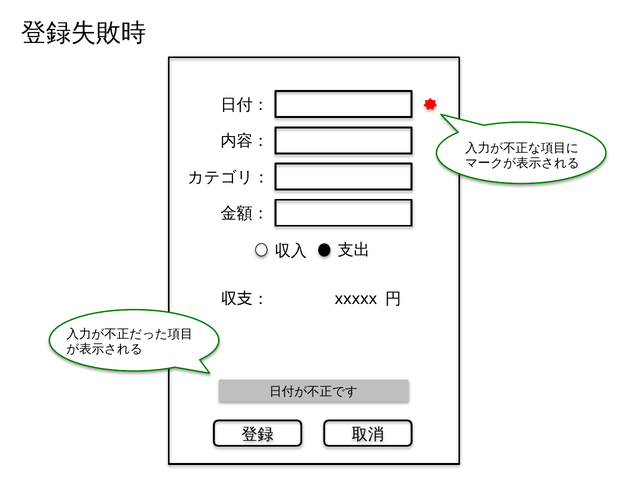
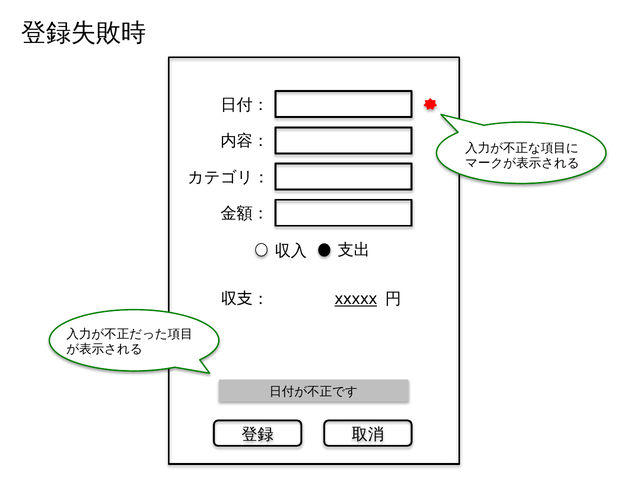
xxxxx underline: none -> present
